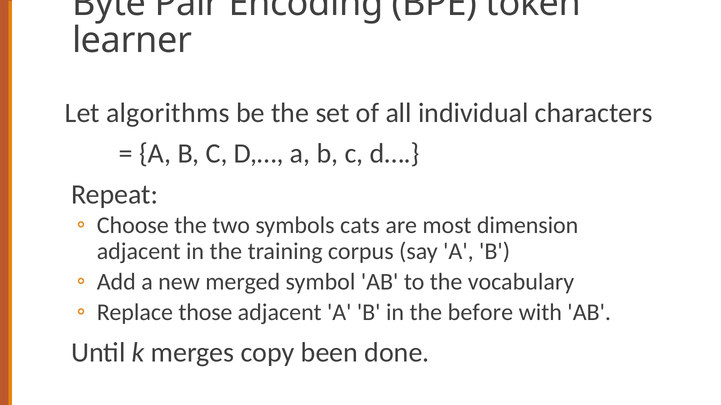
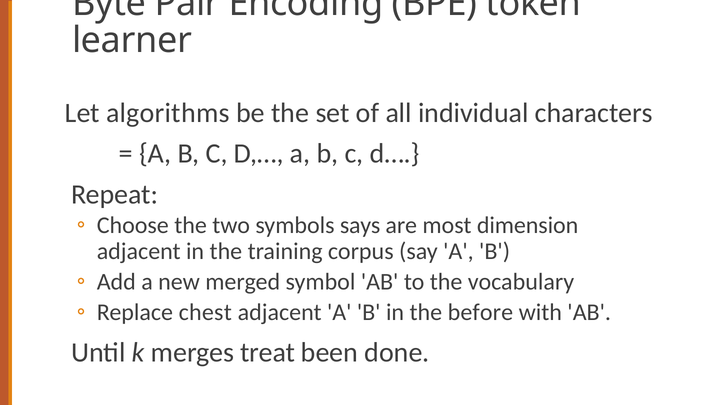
cats: cats -> says
those: those -> chest
copy: copy -> treat
